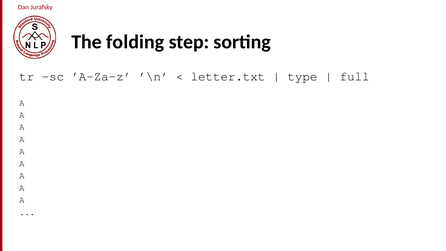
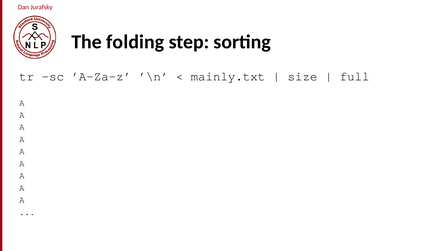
letter.txt: letter.txt -> mainly.txt
type: type -> size
